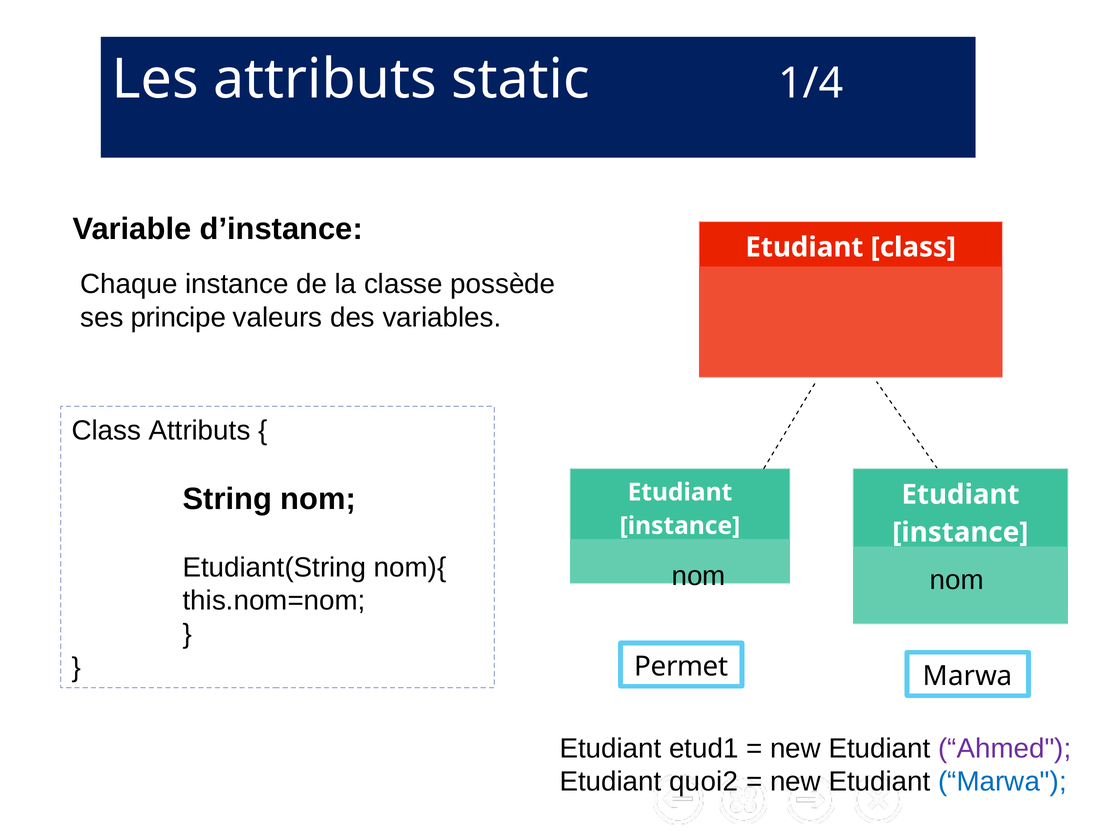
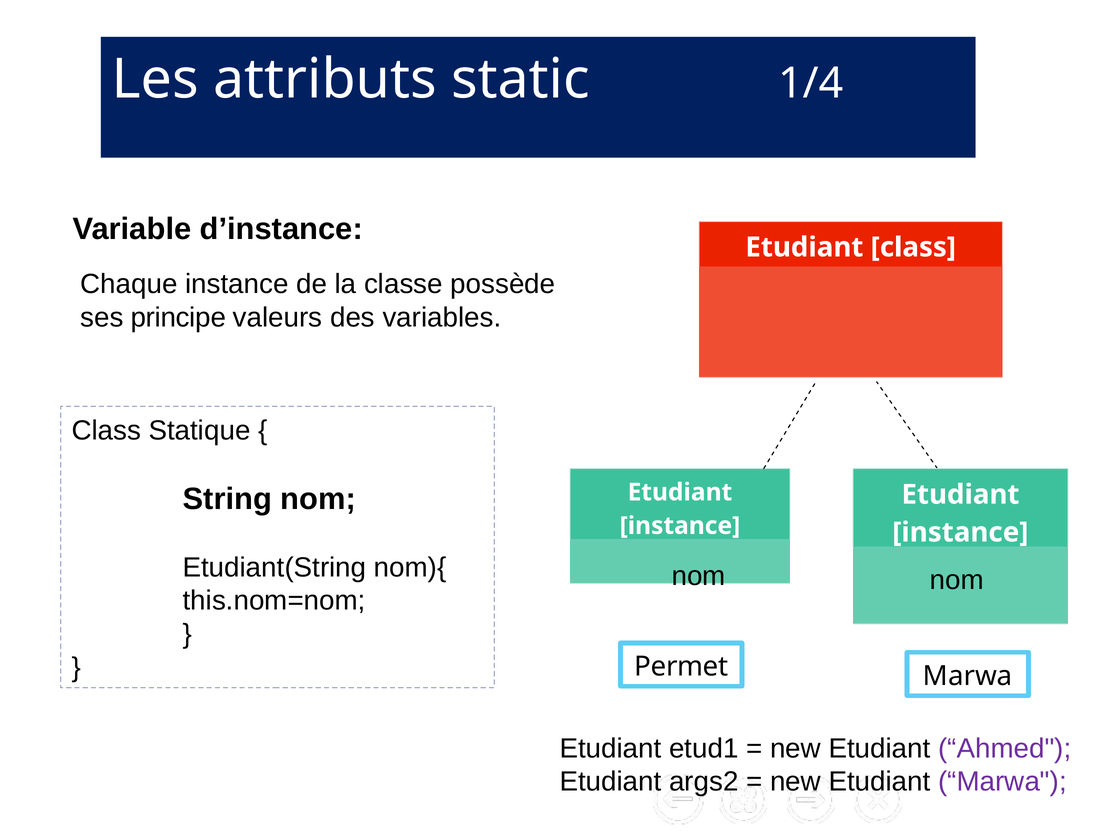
Class Attributs: Attributs -> Statique
quoi2: quoi2 -> args2
Marwa at (1002, 782) colour: blue -> purple
